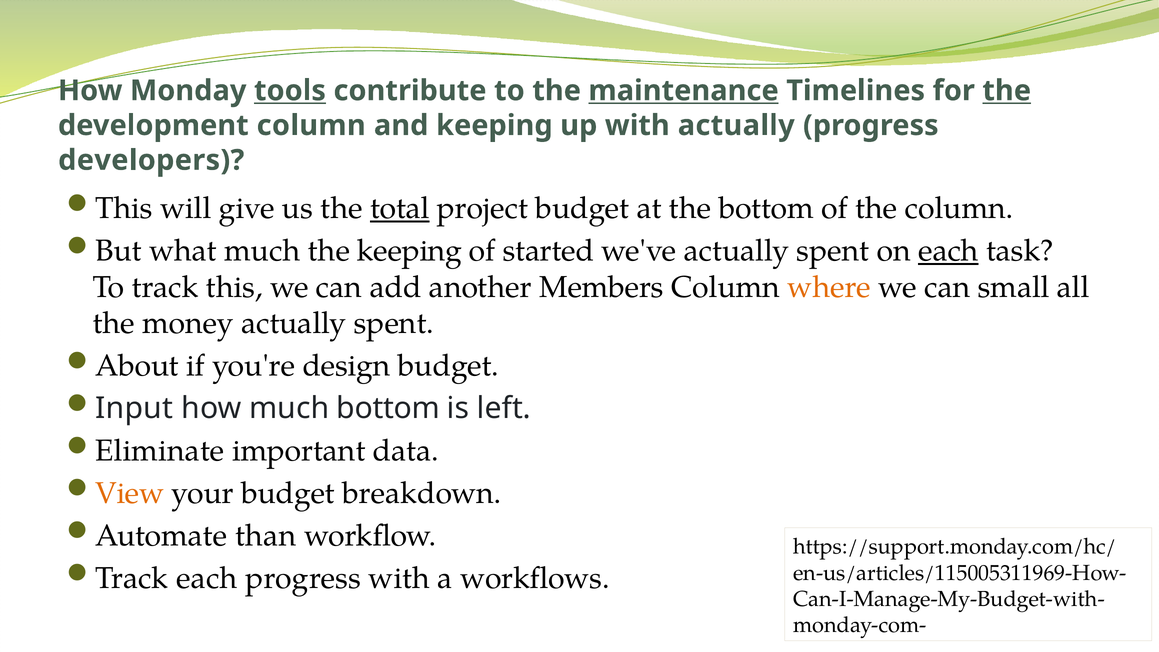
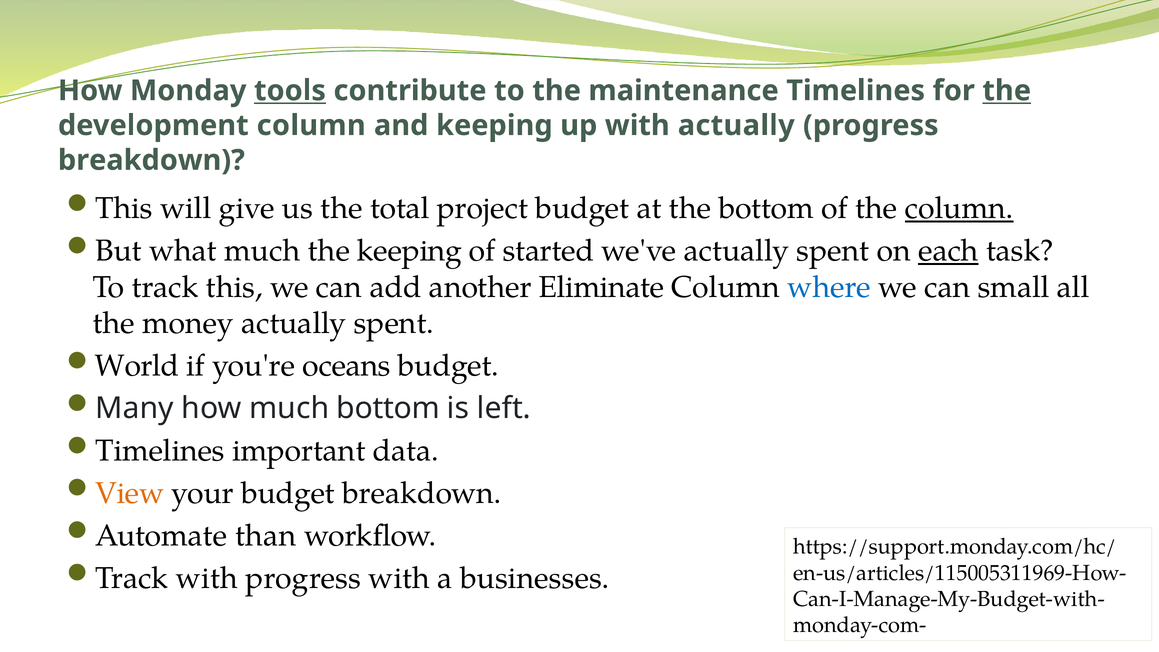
maintenance underline: present -> none
developers at (151, 160): developers -> breakdown
total underline: present -> none
column at (959, 208) underline: none -> present
Members: Members -> Eliminate
where colour: orange -> blue
About: About -> World
design: design -> oceans
Input: Input -> Many
Eliminate at (160, 451): Eliminate -> Timelines
Track each: each -> with
workflows: workflows -> businesses
